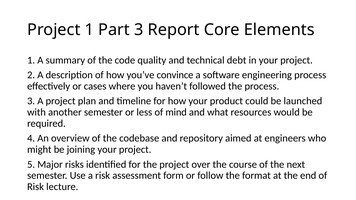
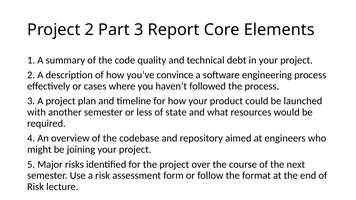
1 at (89, 30): 1 -> 2
mind: mind -> state
